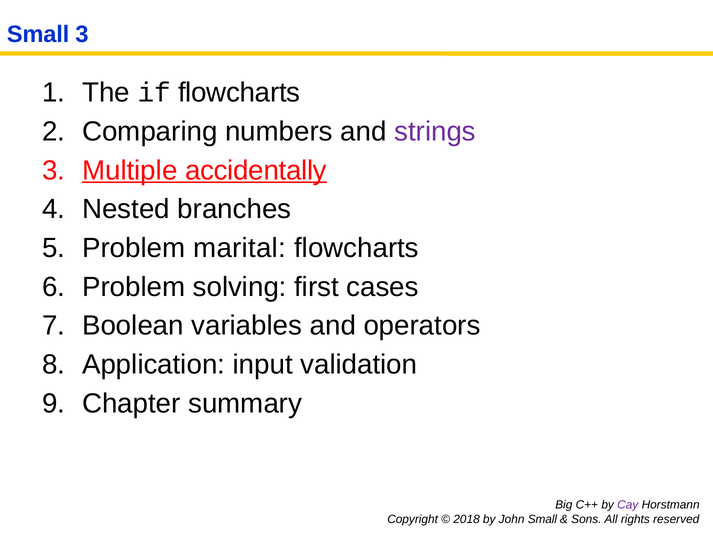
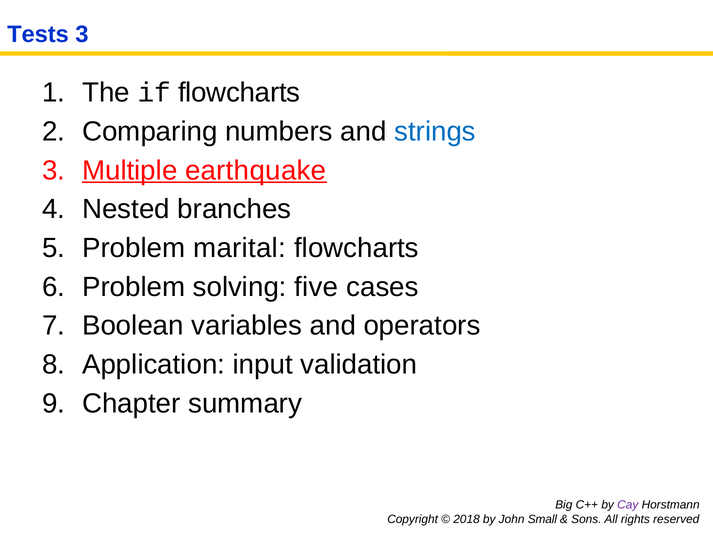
Small at (38, 34): Small -> Tests
strings colour: purple -> blue
accidentally: accidentally -> earthquake
first: first -> five
